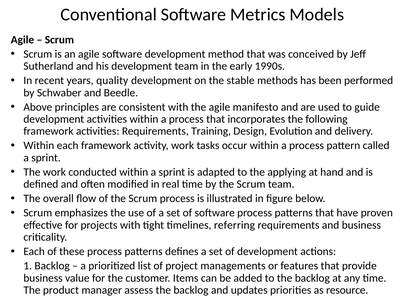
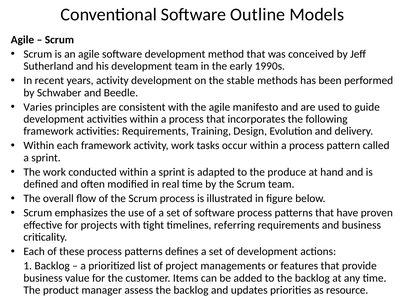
Metrics: Metrics -> Outline
years quality: quality -> activity
Above: Above -> Varies
applying: applying -> produce
